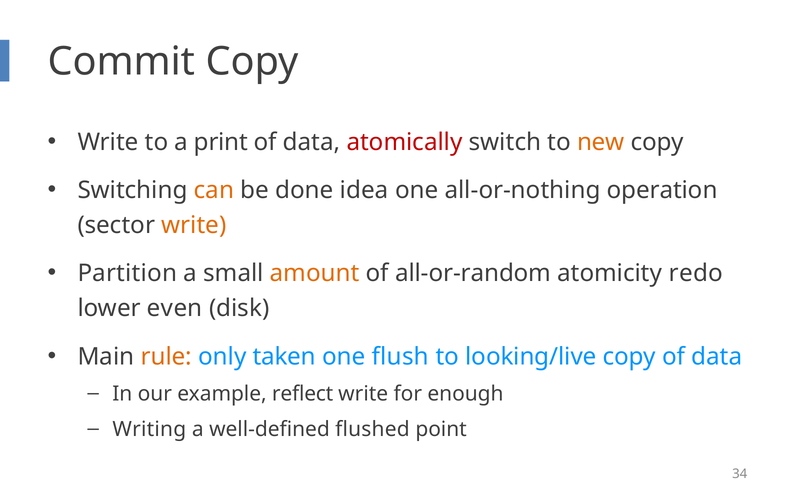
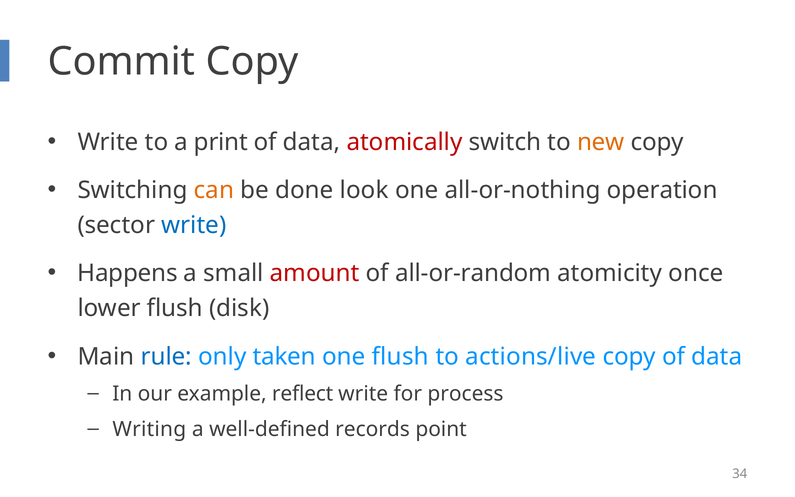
idea: idea -> look
write at (194, 225) colour: orange -> blue
Partition: Partition -> Happens
amount colour: orange -> red
redo: redo -> once
lower even: even -> flush
rule colour: orange -> blue
looking/live: looking/live -> actions/live
enough: enough -> process
flushed: flushed -> records
